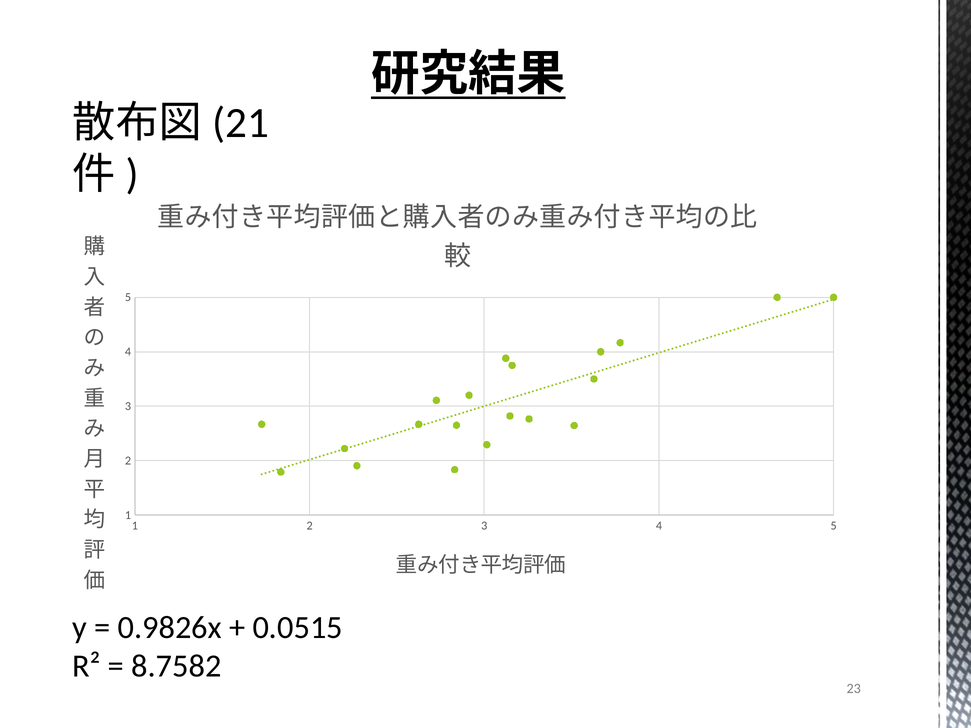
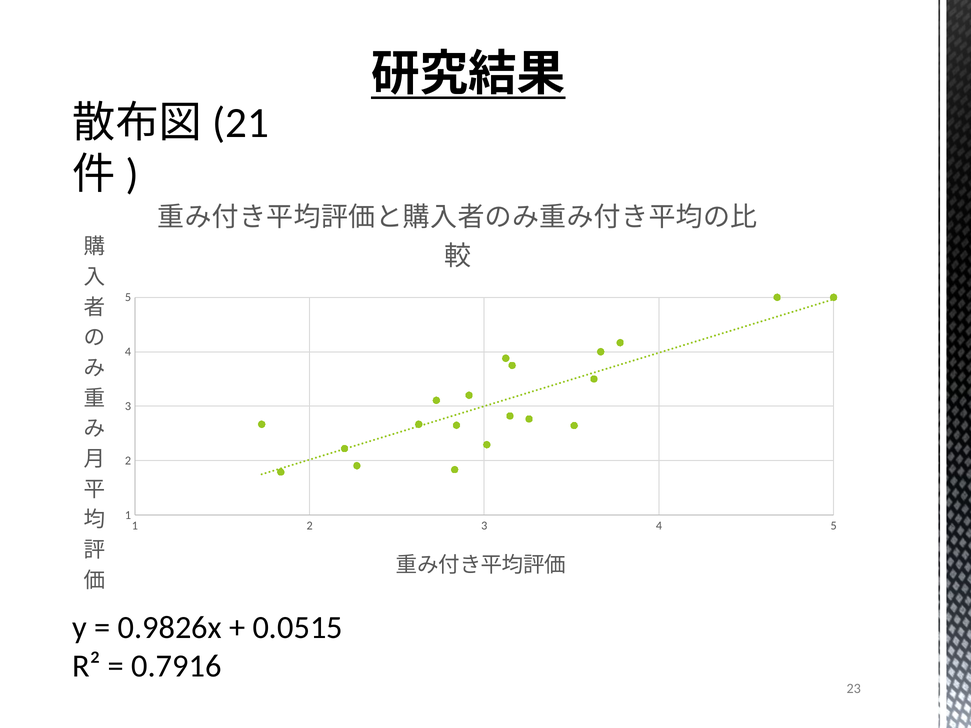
8.7582: 8.7582 -> 0.7916
